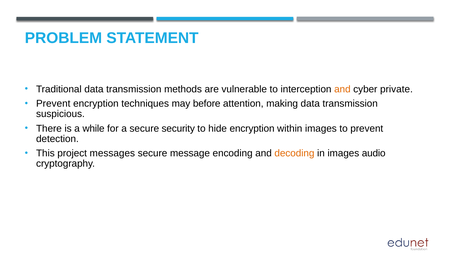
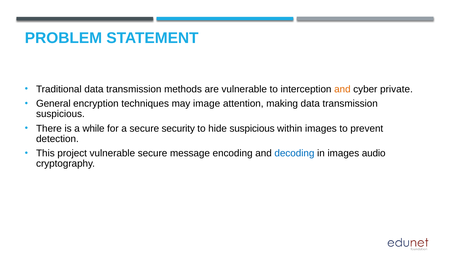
Prevent at (53, 104): Prevent -> General
before: before -> image
hide encryption: encryption -> suspicious
project messages: messages -> vulnerable
decoding colour: orange -> blue
